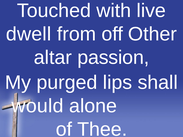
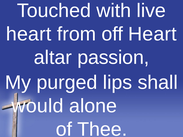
dwell at (29, 34): dwell -> heart
off Other: Other -> Heart
